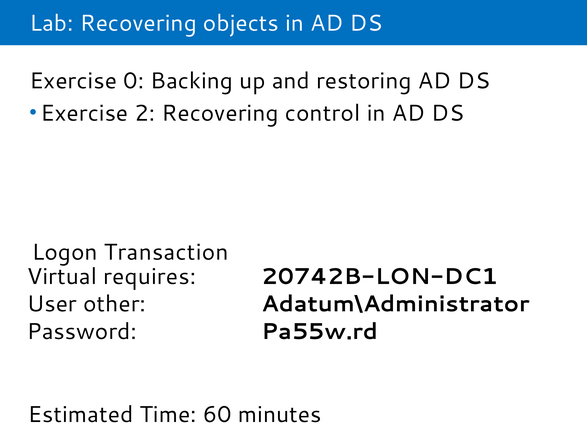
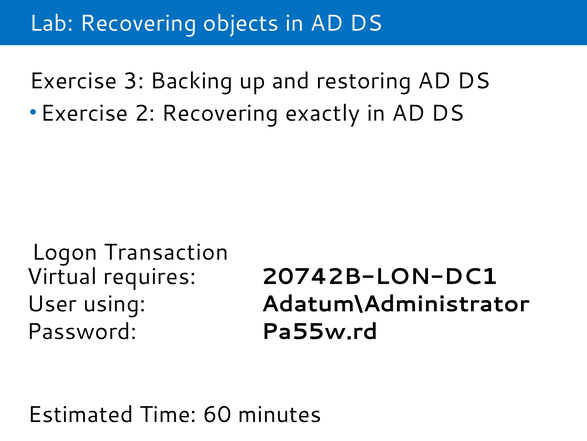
0: 0 -> 3
control: control -> exactly
other: other -> using
